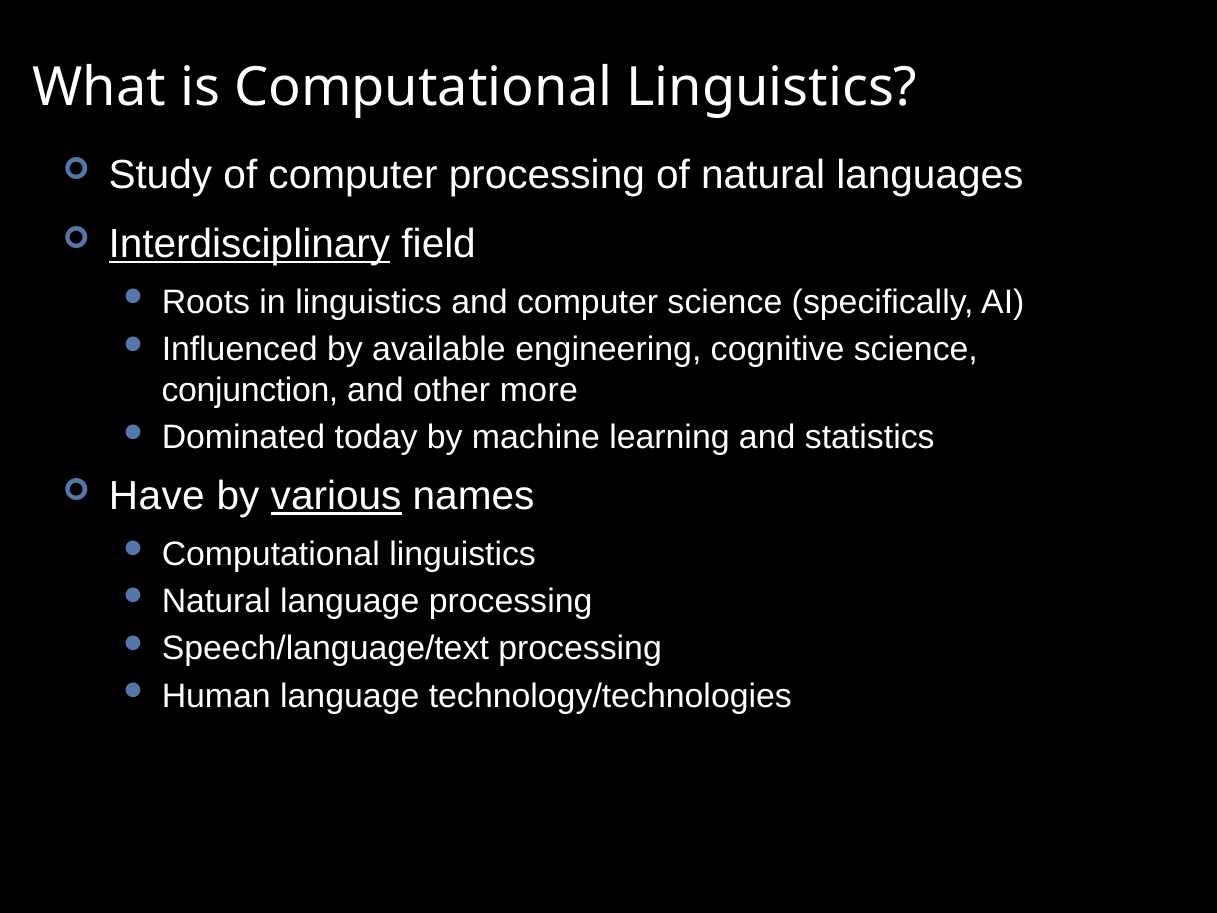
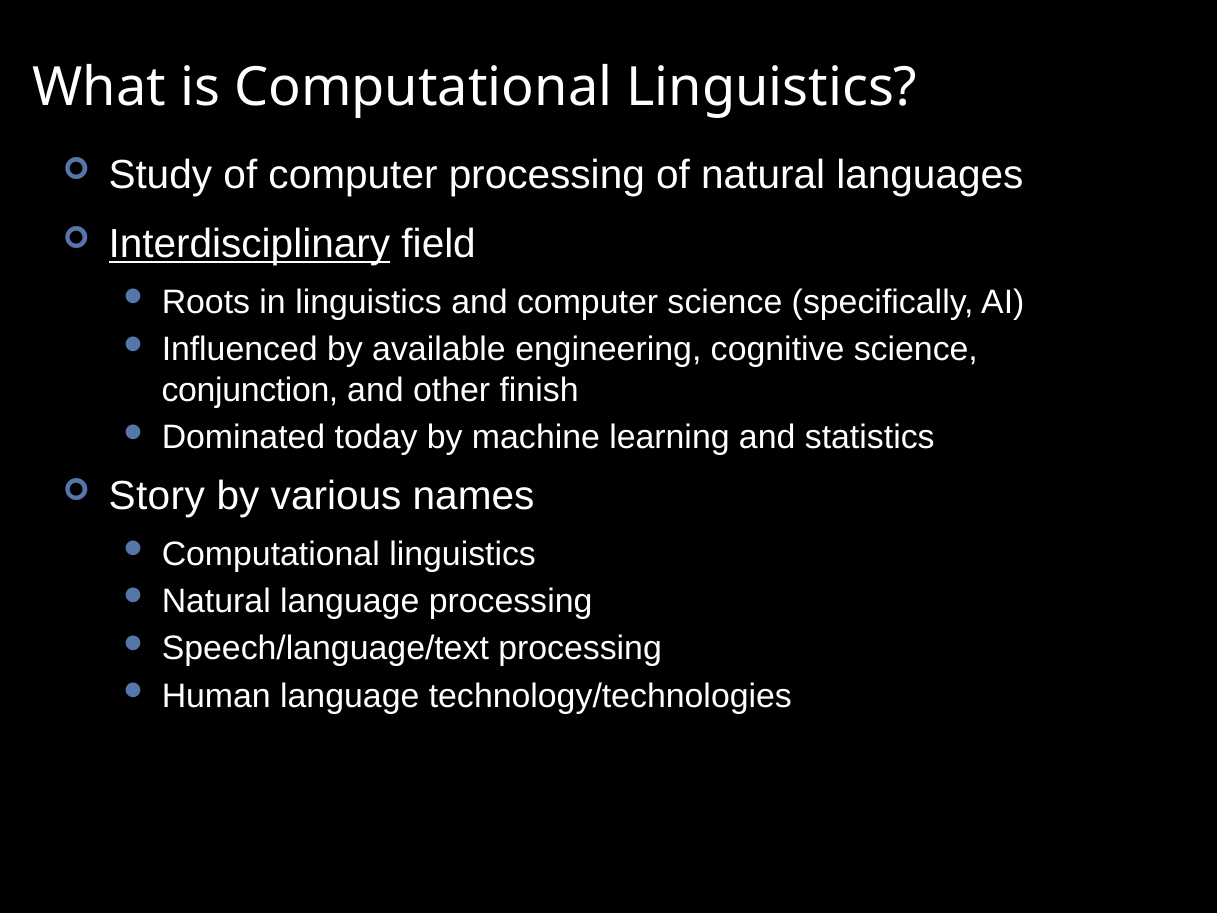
more: more -> finish
Have: Have -> Story
various underline: present -> none
